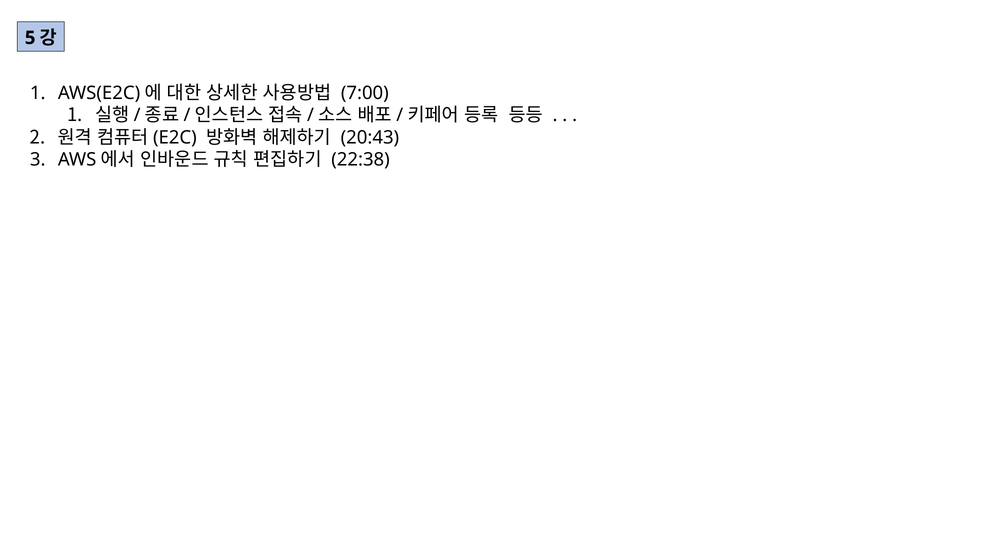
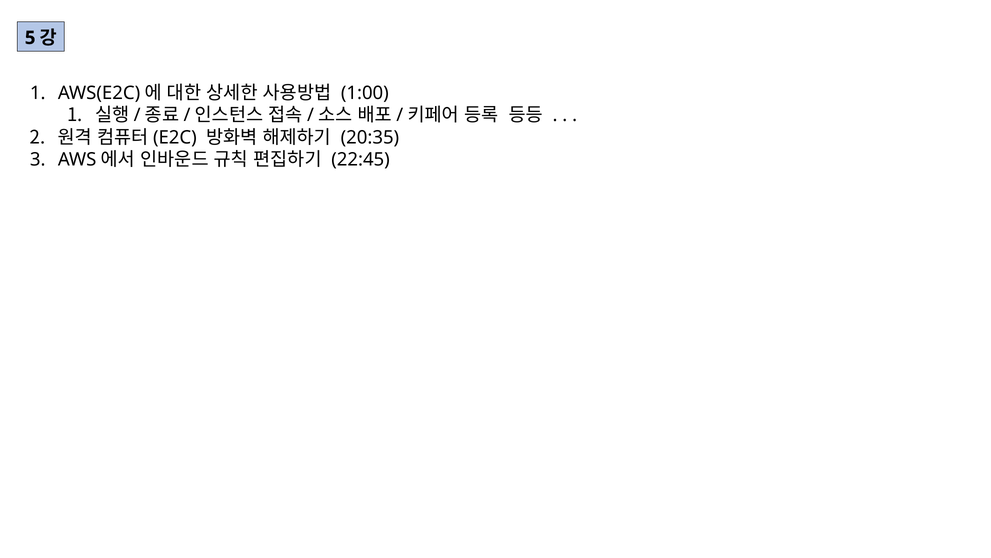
7:00: 7:00 -> 1:00
20:43: 20:43 -> 20:35
22:38: 22:38 -> 22:45
